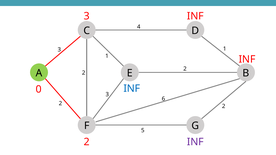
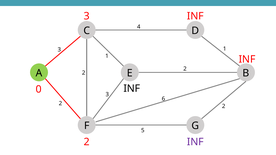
INF at (132, 89) colour: blue -> black
